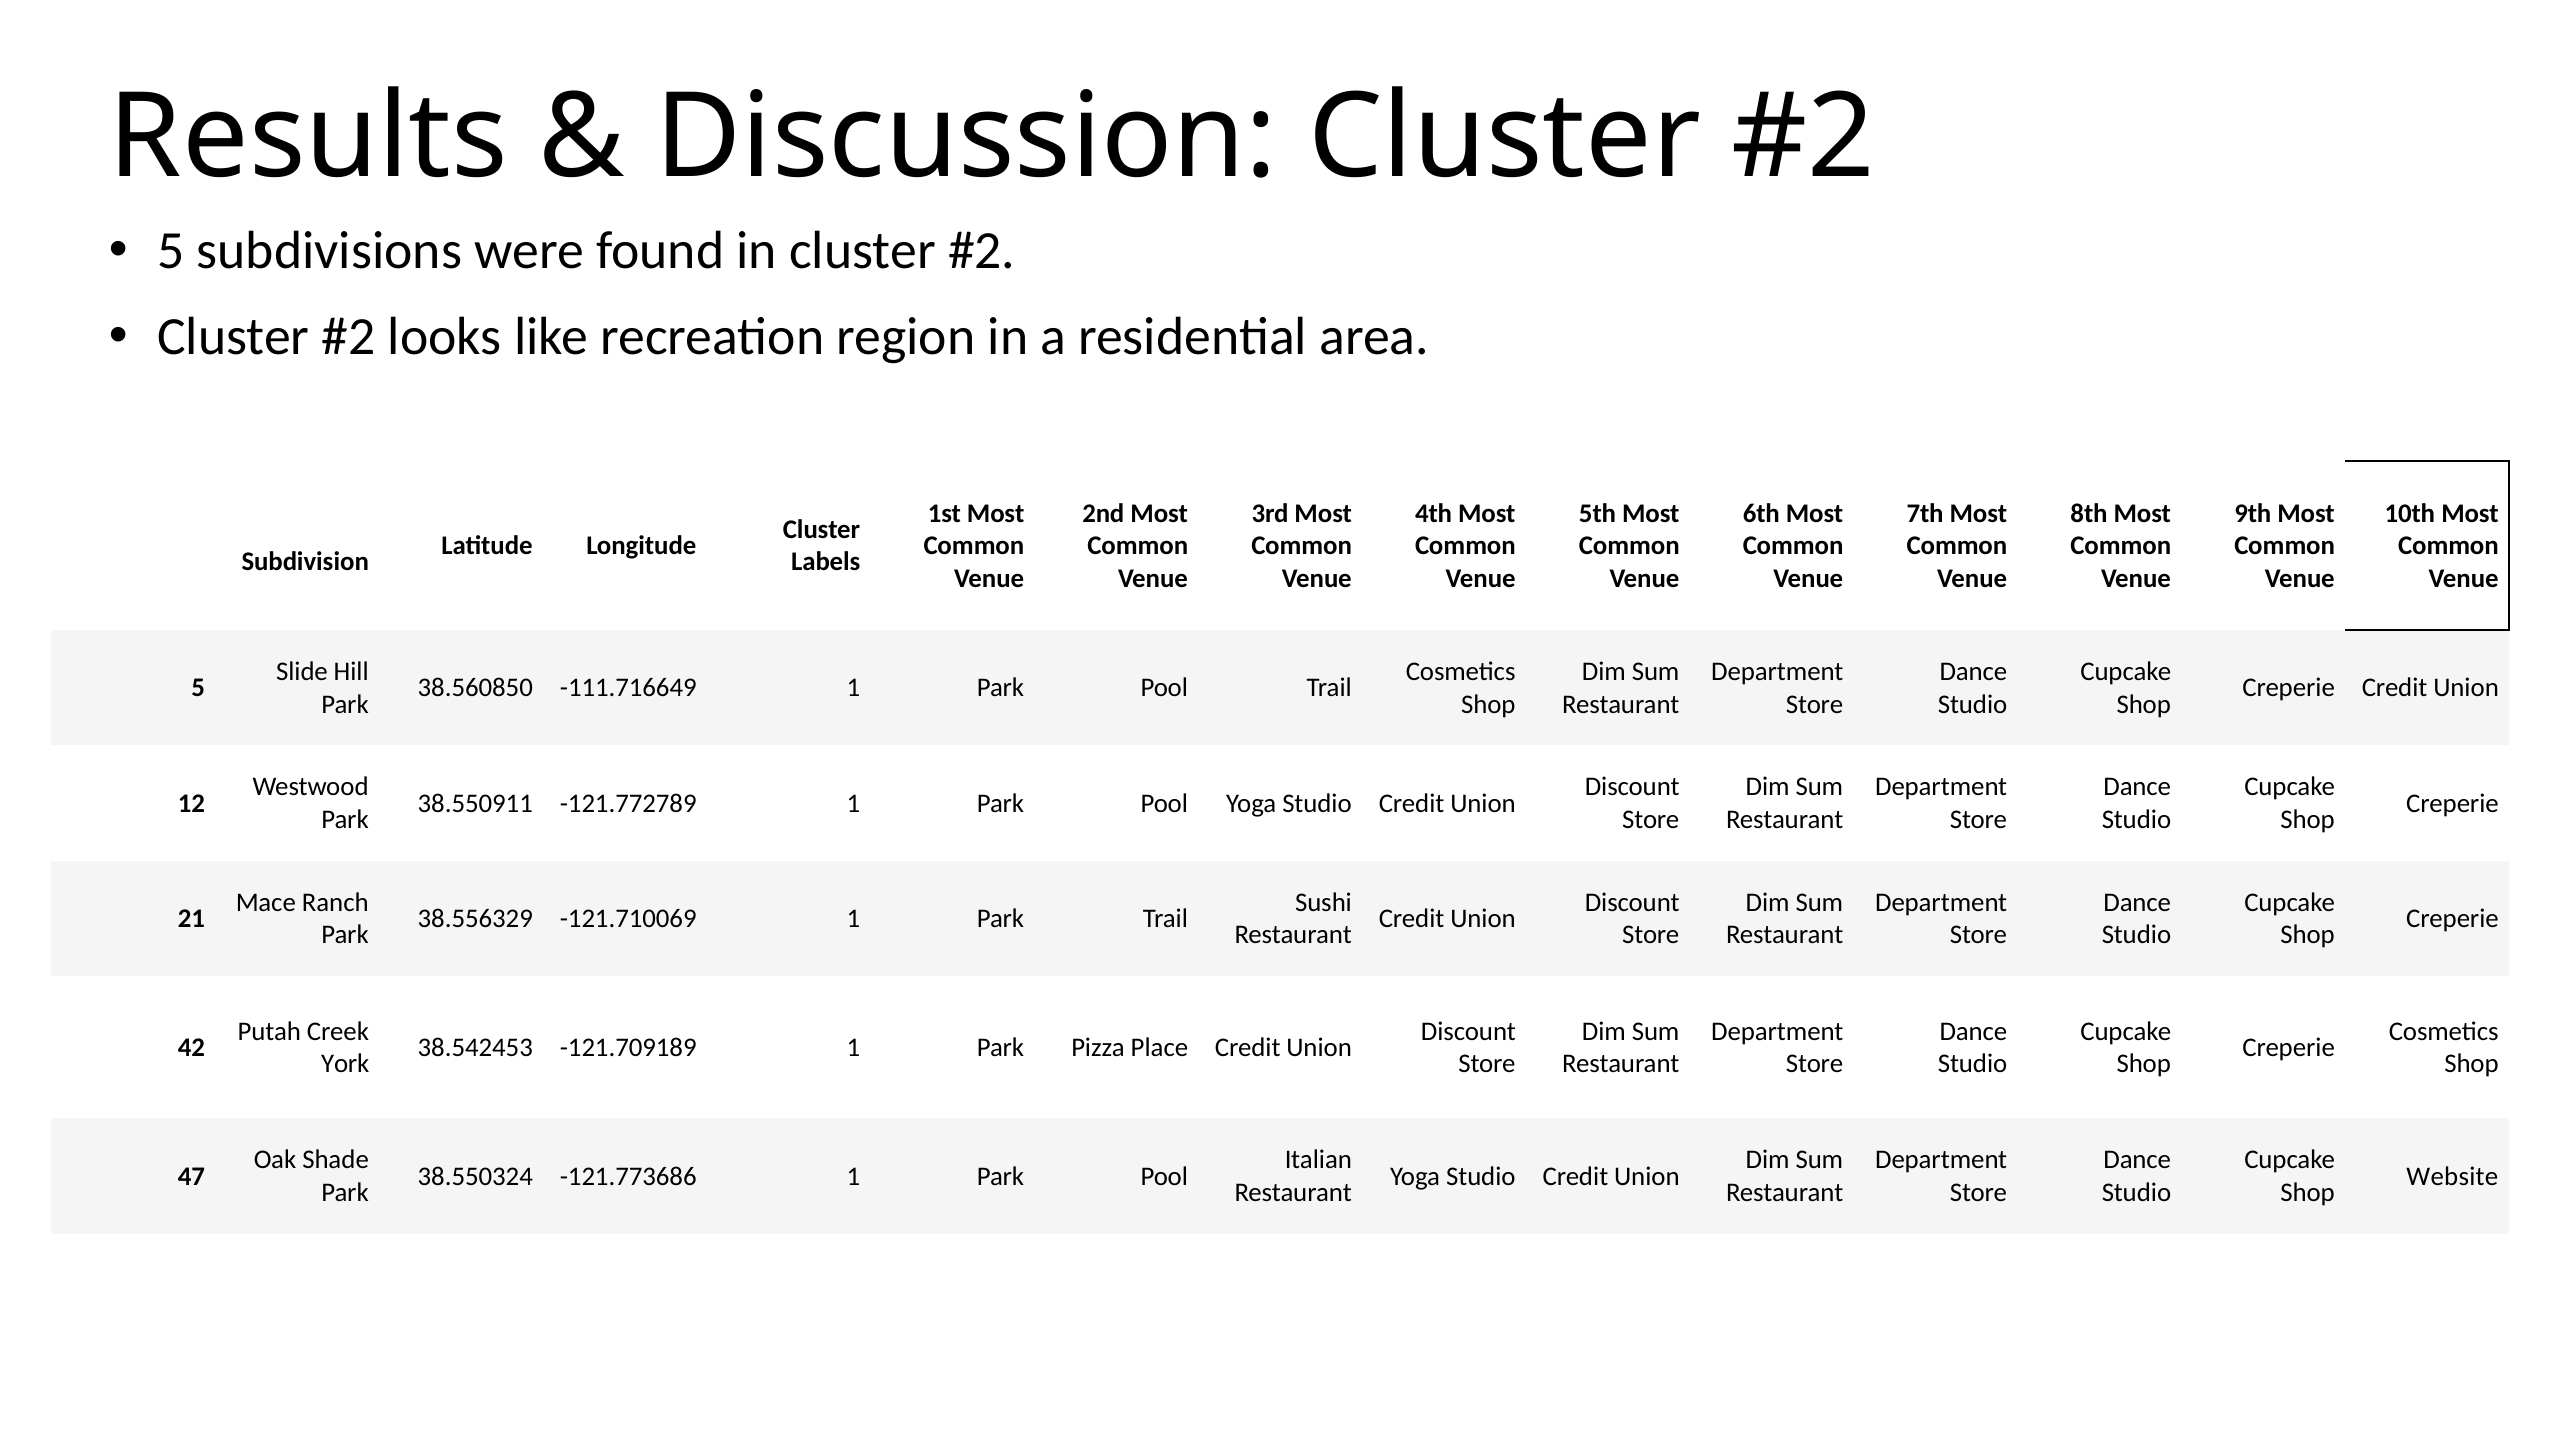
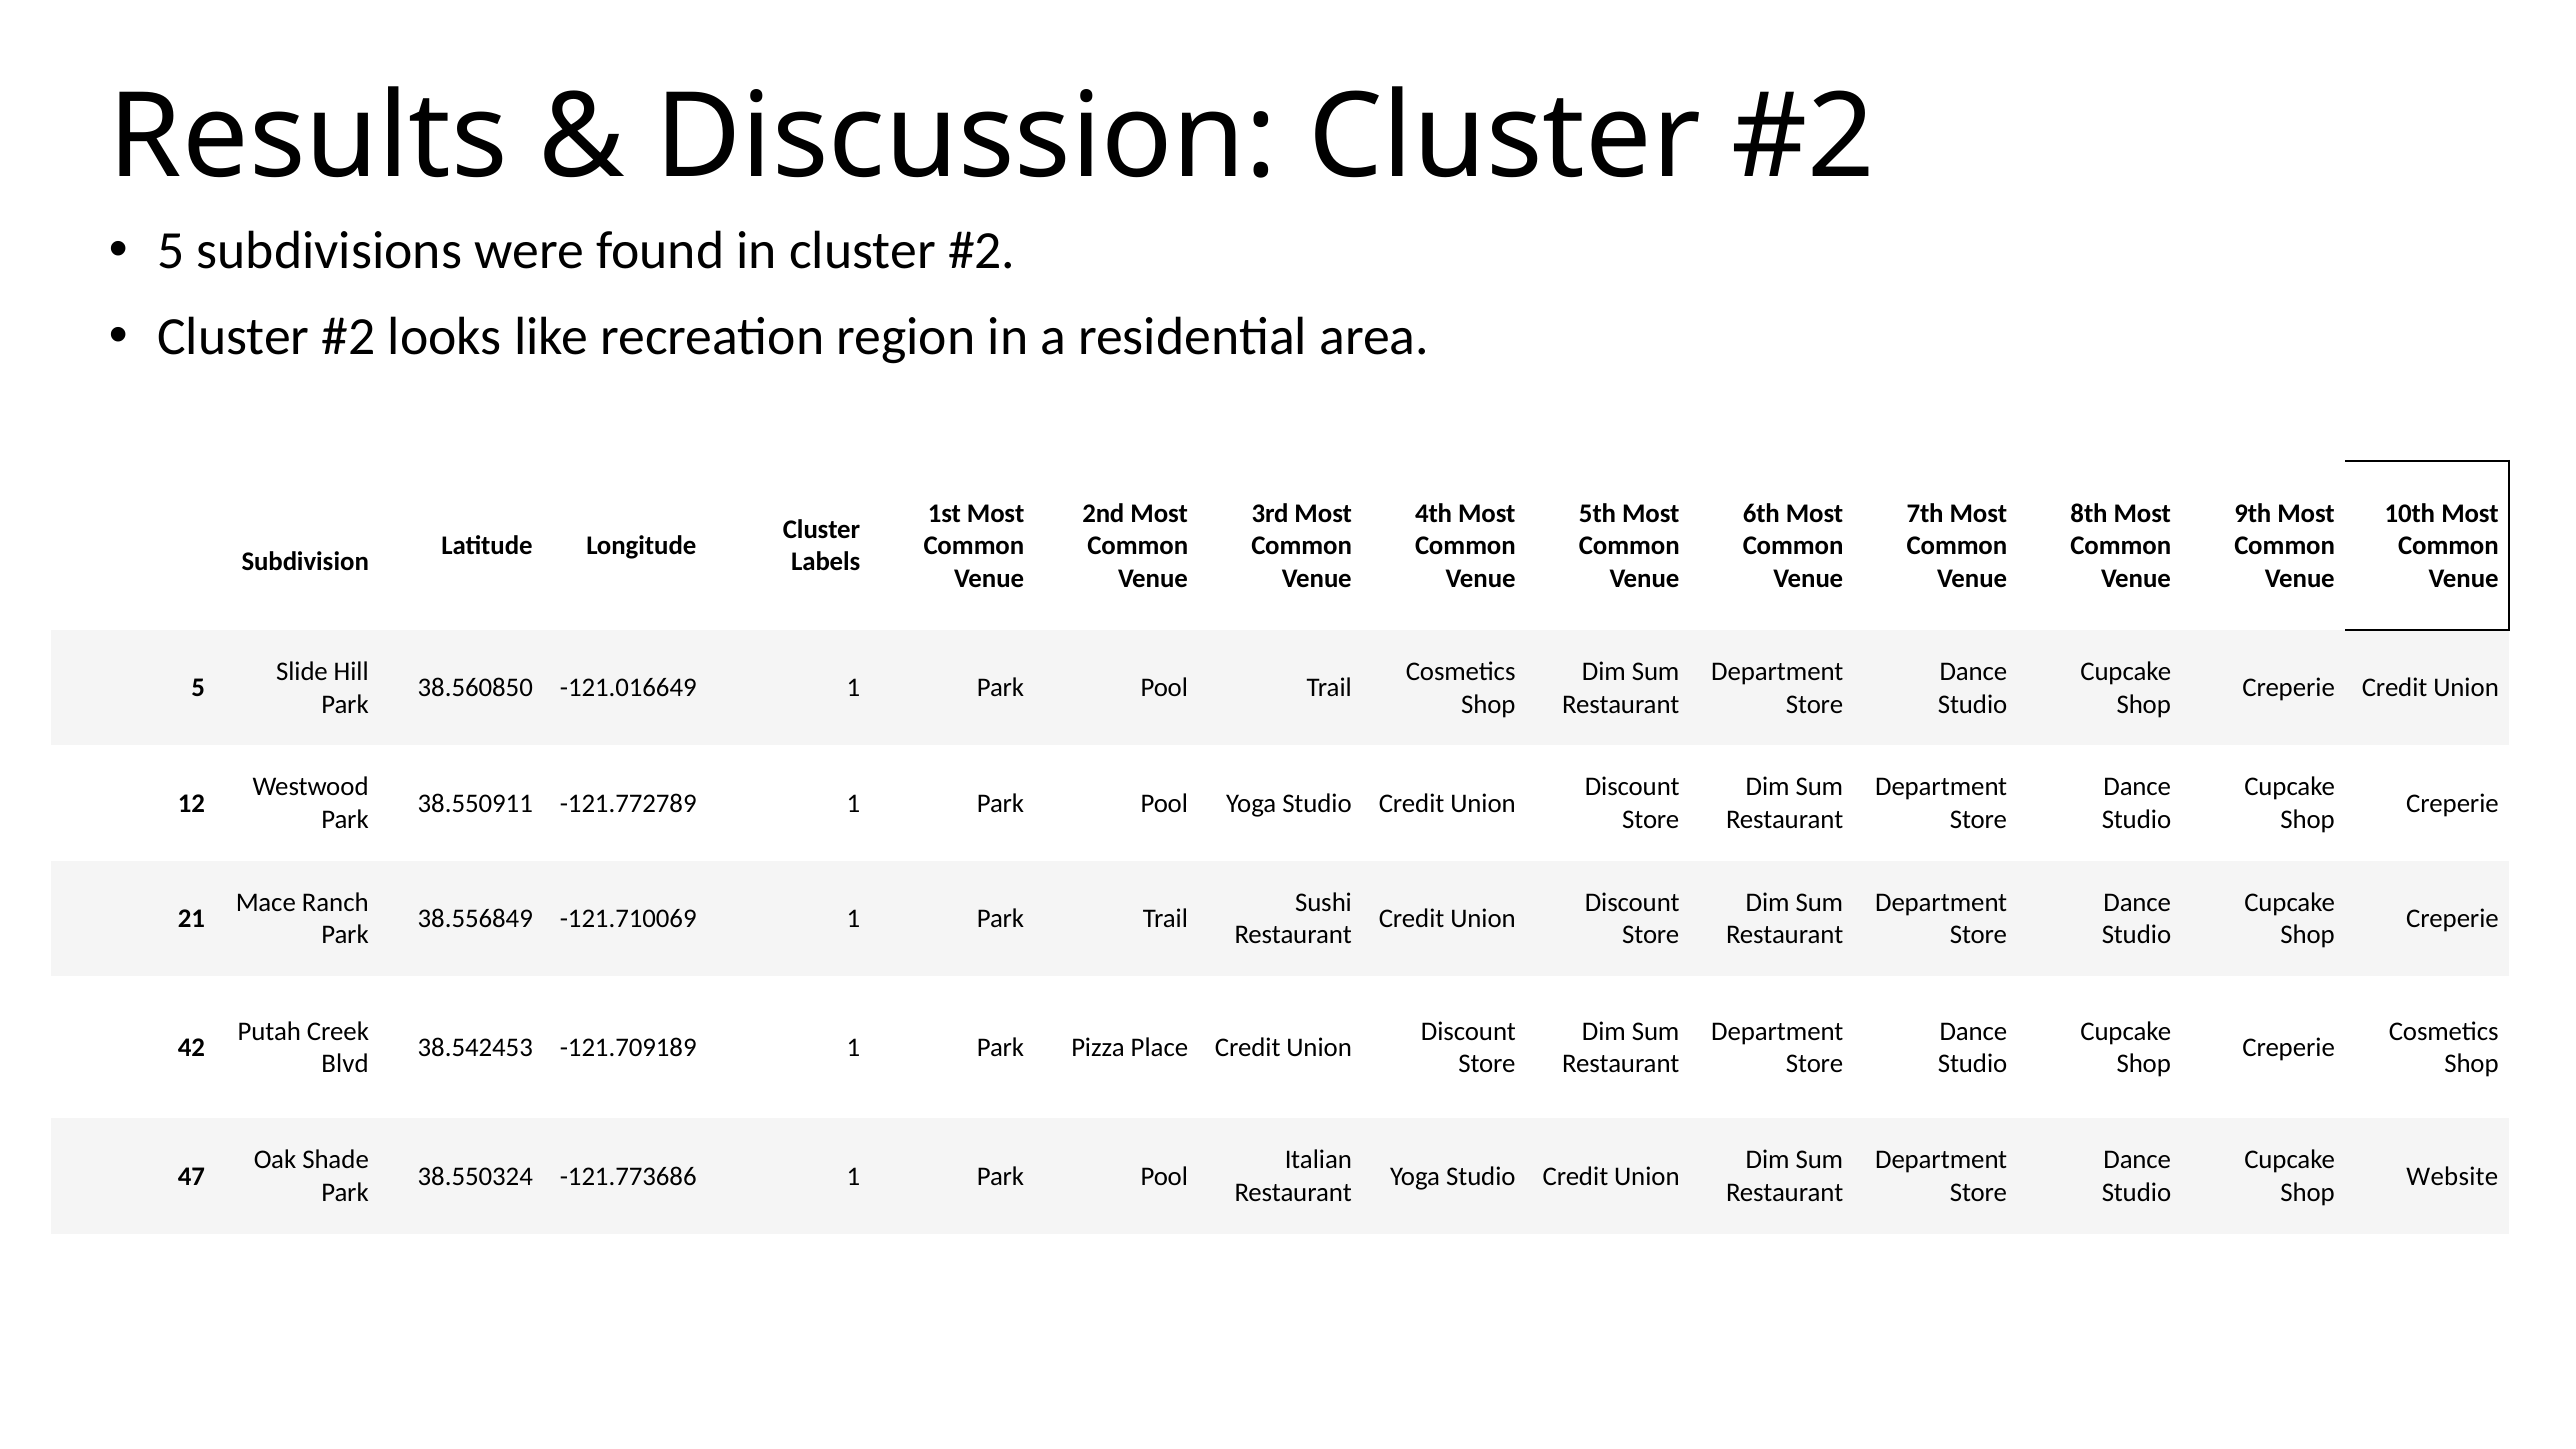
-111.716649: -111.716649 -> -121.016649
38.556329: 38.556329 -> 38.556849
York: York -> Blvd
